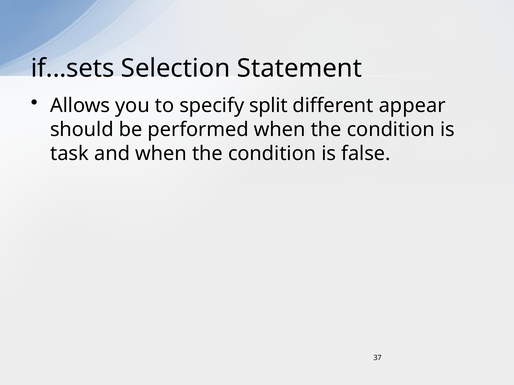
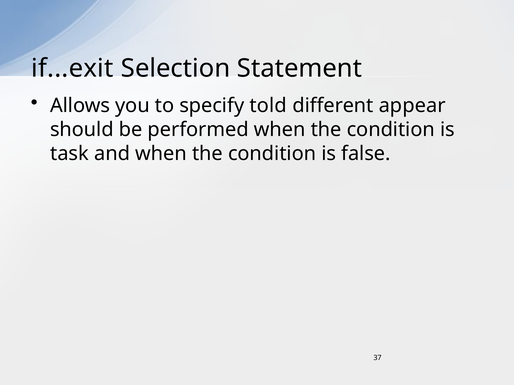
if...sets: if...sets -> if...exit
split: split -> told
